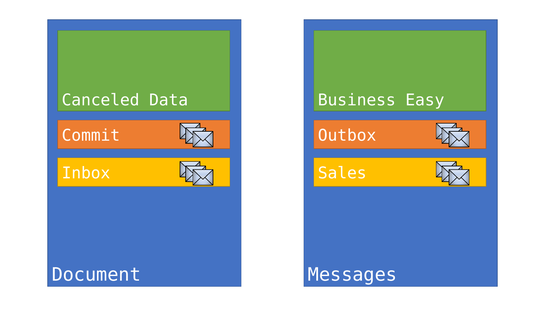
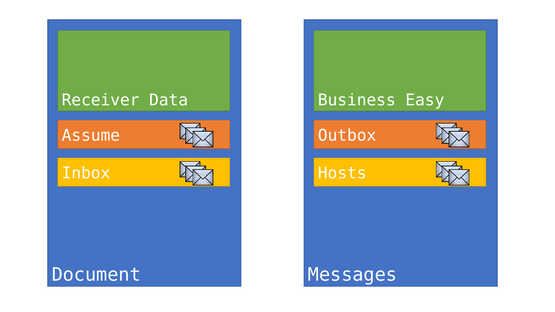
Canceled: Canceled -> Receiver
Commit: Commit -> Assume
Sales: Sales -> Hosts
